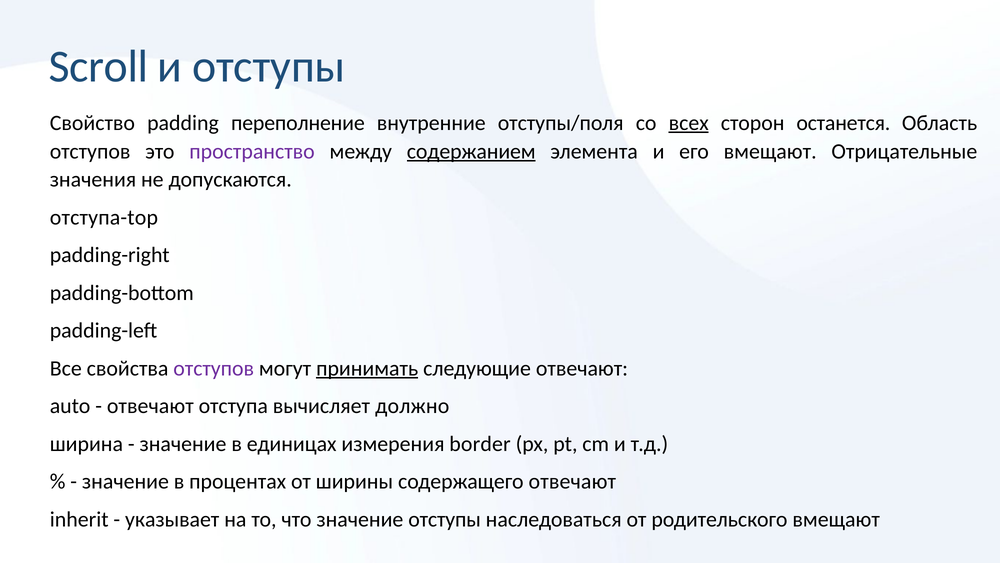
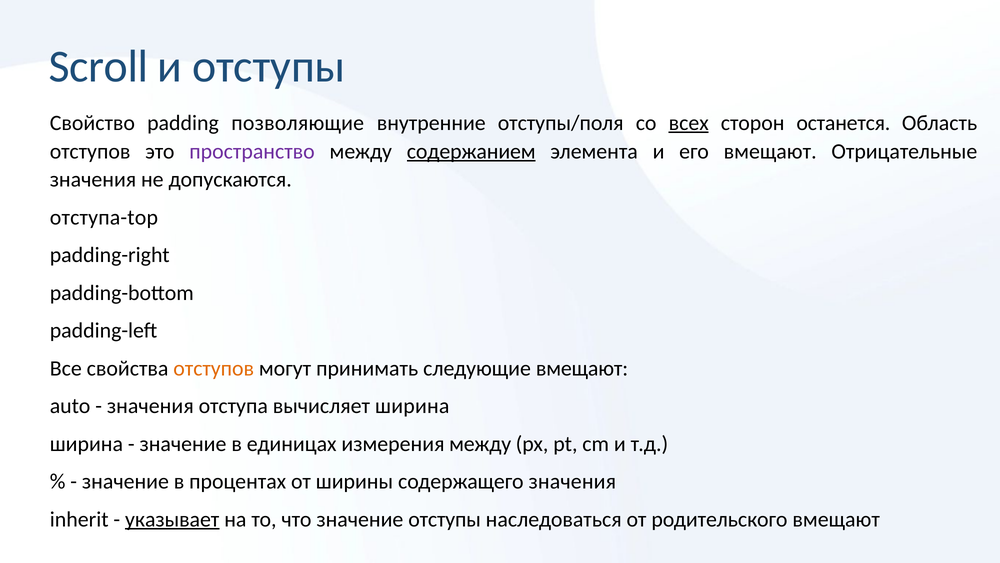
переполнение: переполнение -> позволяющие
отступов at (214, 368) colour: purple -> orange
принимать underline: present -> none
следующие отвечают: отвечают -> вмещают
отвечают at (150, 406): отвечают -> значения
вычисляет должно: должно -> ширина
измерения border: border -> между
содержащего отвечают: отвечают -> значения
указывает underline: none -> present
